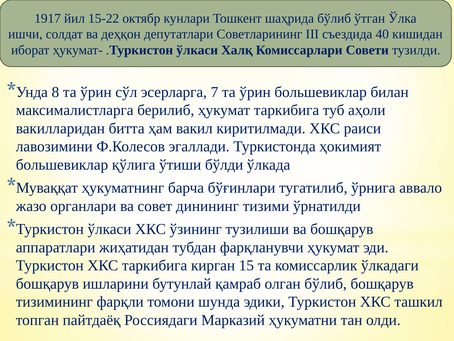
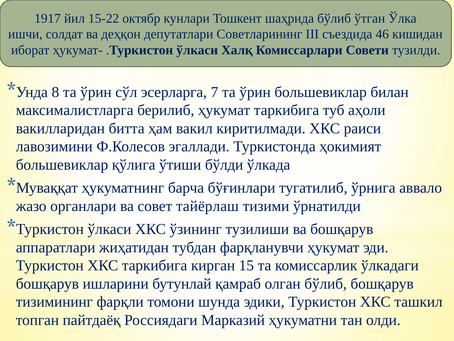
40: 40 -> 46
динининг: динининг -> тайёрлаш
